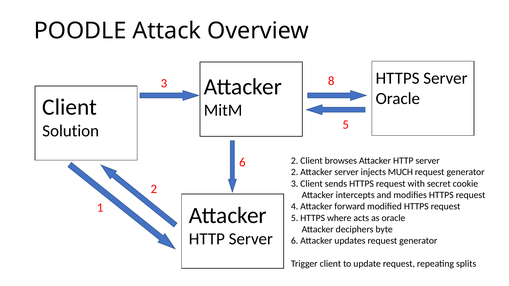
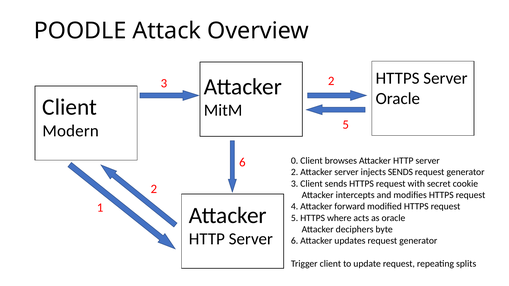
3 8: 8 -> 2
Solution: Solution -> Modern
6 2: 2 -> 0
injects MUCH: MUCH -> SENDS
